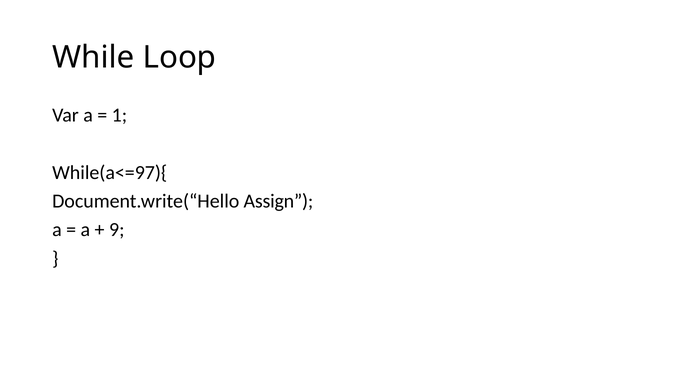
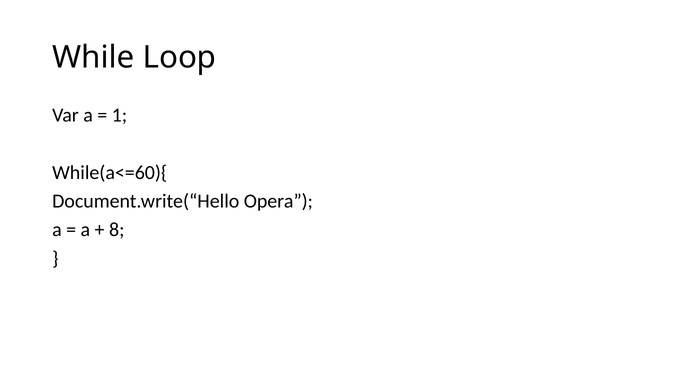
While(a<=97){: While(a<=97){ -> While(a<=60){
Assign: Assign -> Opera
9: 9 -> 8
